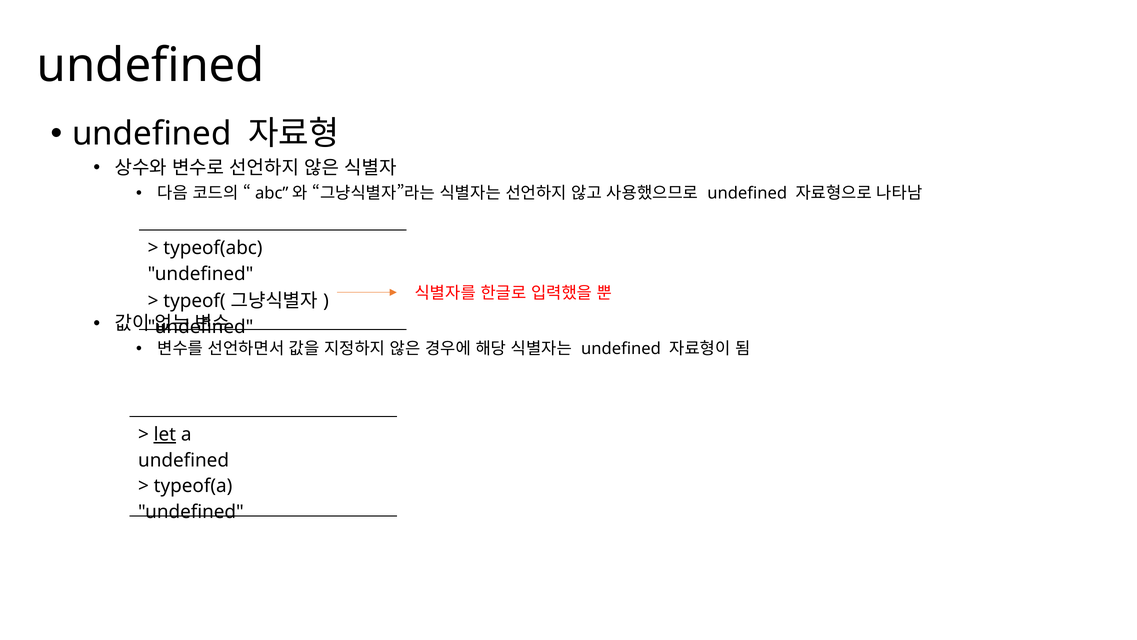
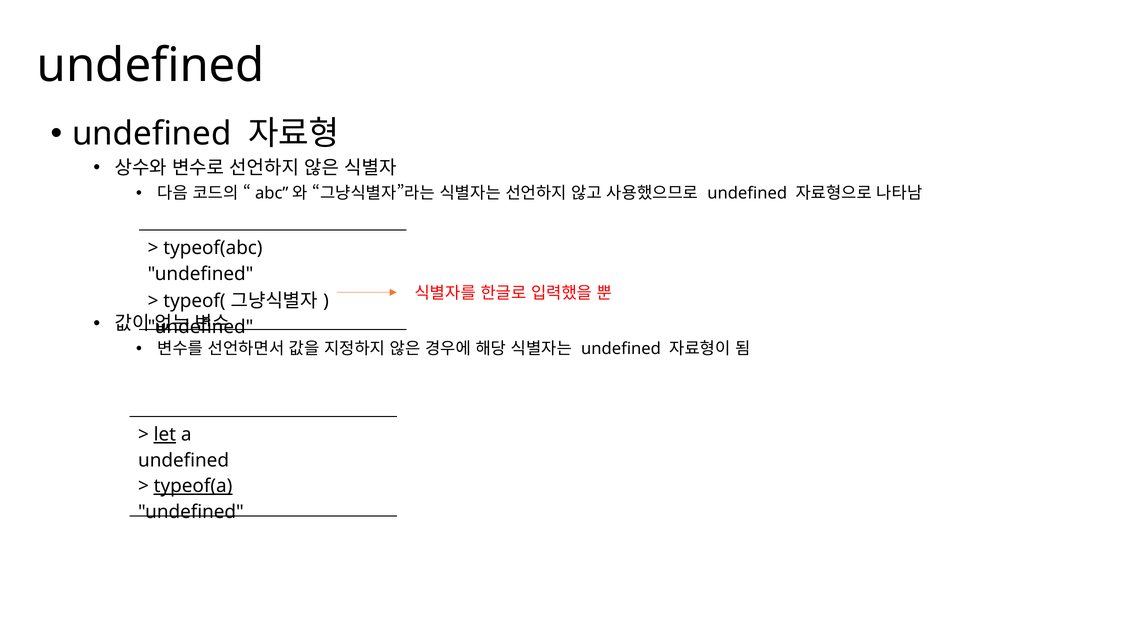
typeof(a underline: none -> present
